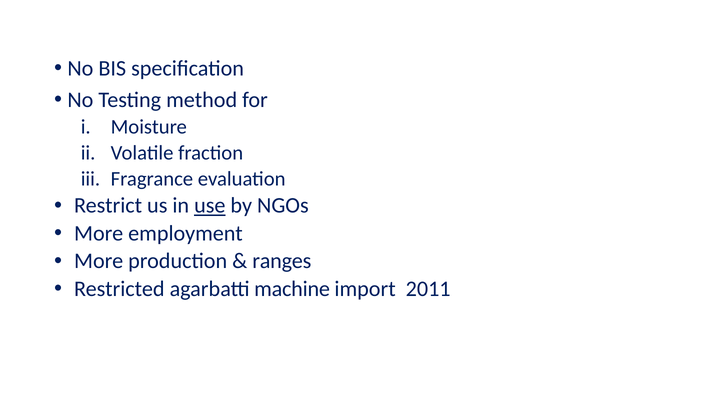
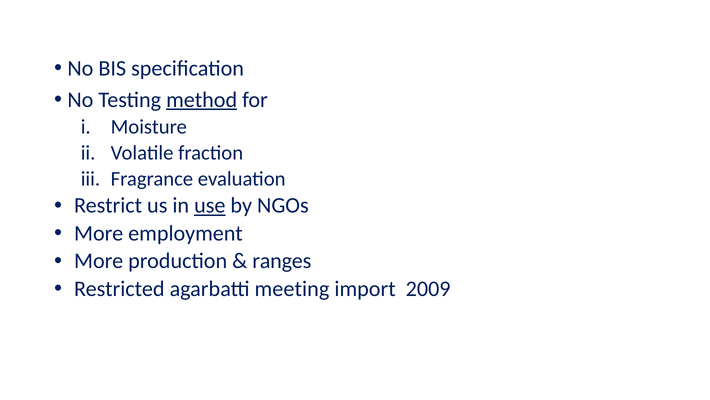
method underline: none -> present
machine: machine -> meeting
2011: 2011 -> 2009
